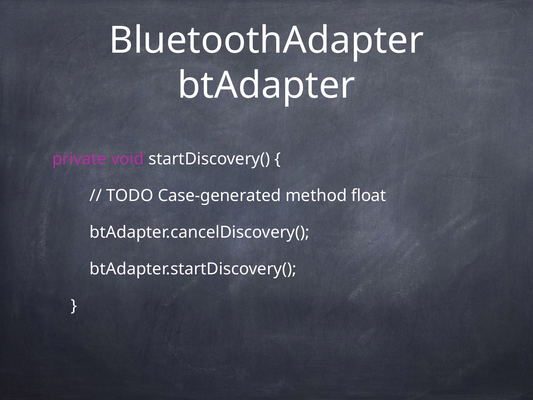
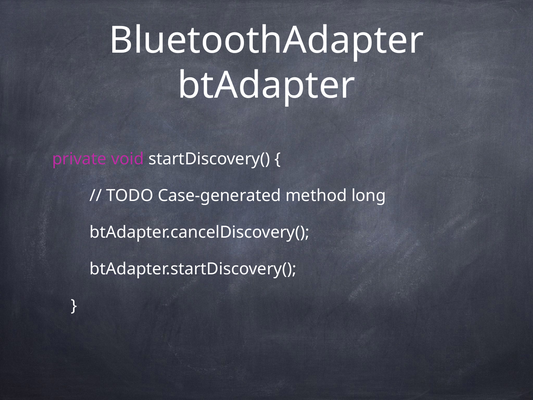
float: float -> long
